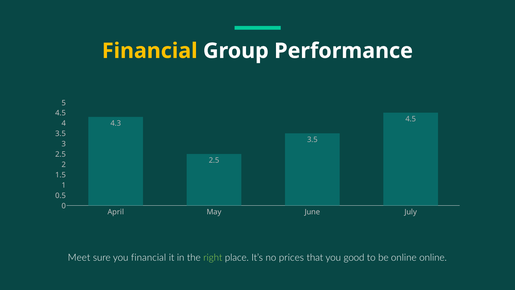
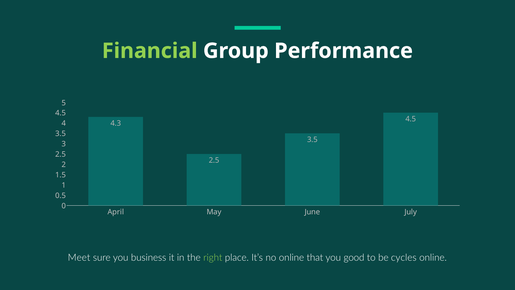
Financial at (150, 51) colour: yellow -> light green
you financial: financial -> business
no prices: prices -> online
be online: online -> cycles
